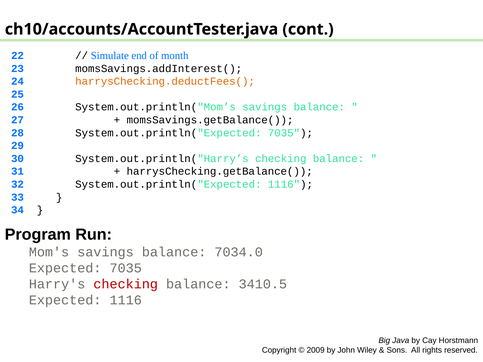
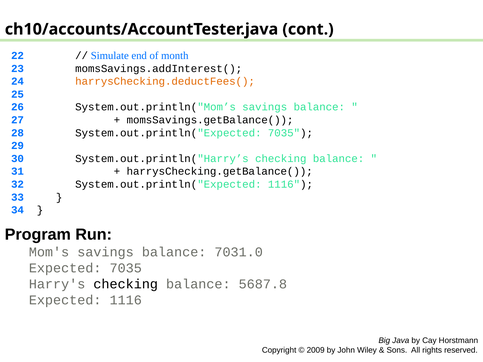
7034.0: 7034.0 -> 7031.0
checking at (126, 284) colour: red -> black
3410.5: 3410.5 -> 5687.8
